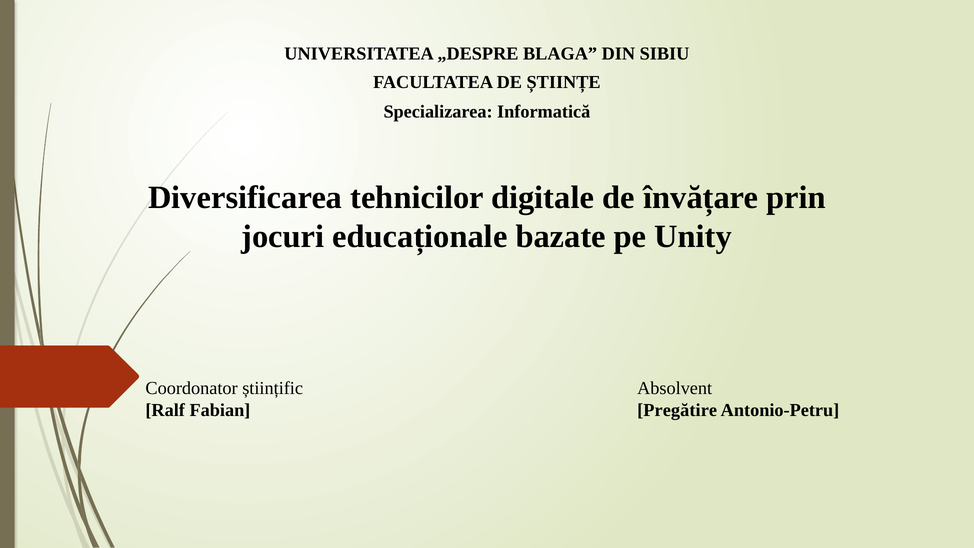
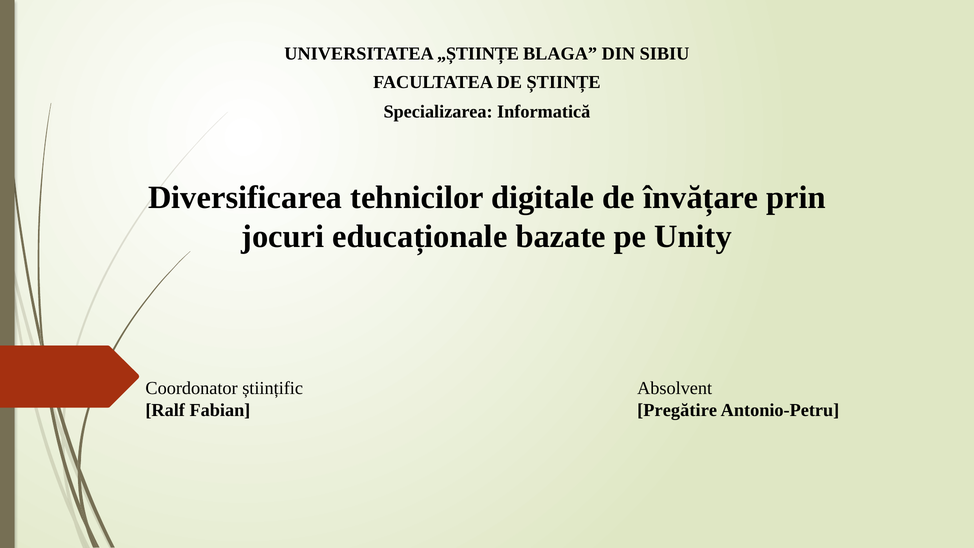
„DESPRE: „DESPRE -> „ȘTIINȚE
